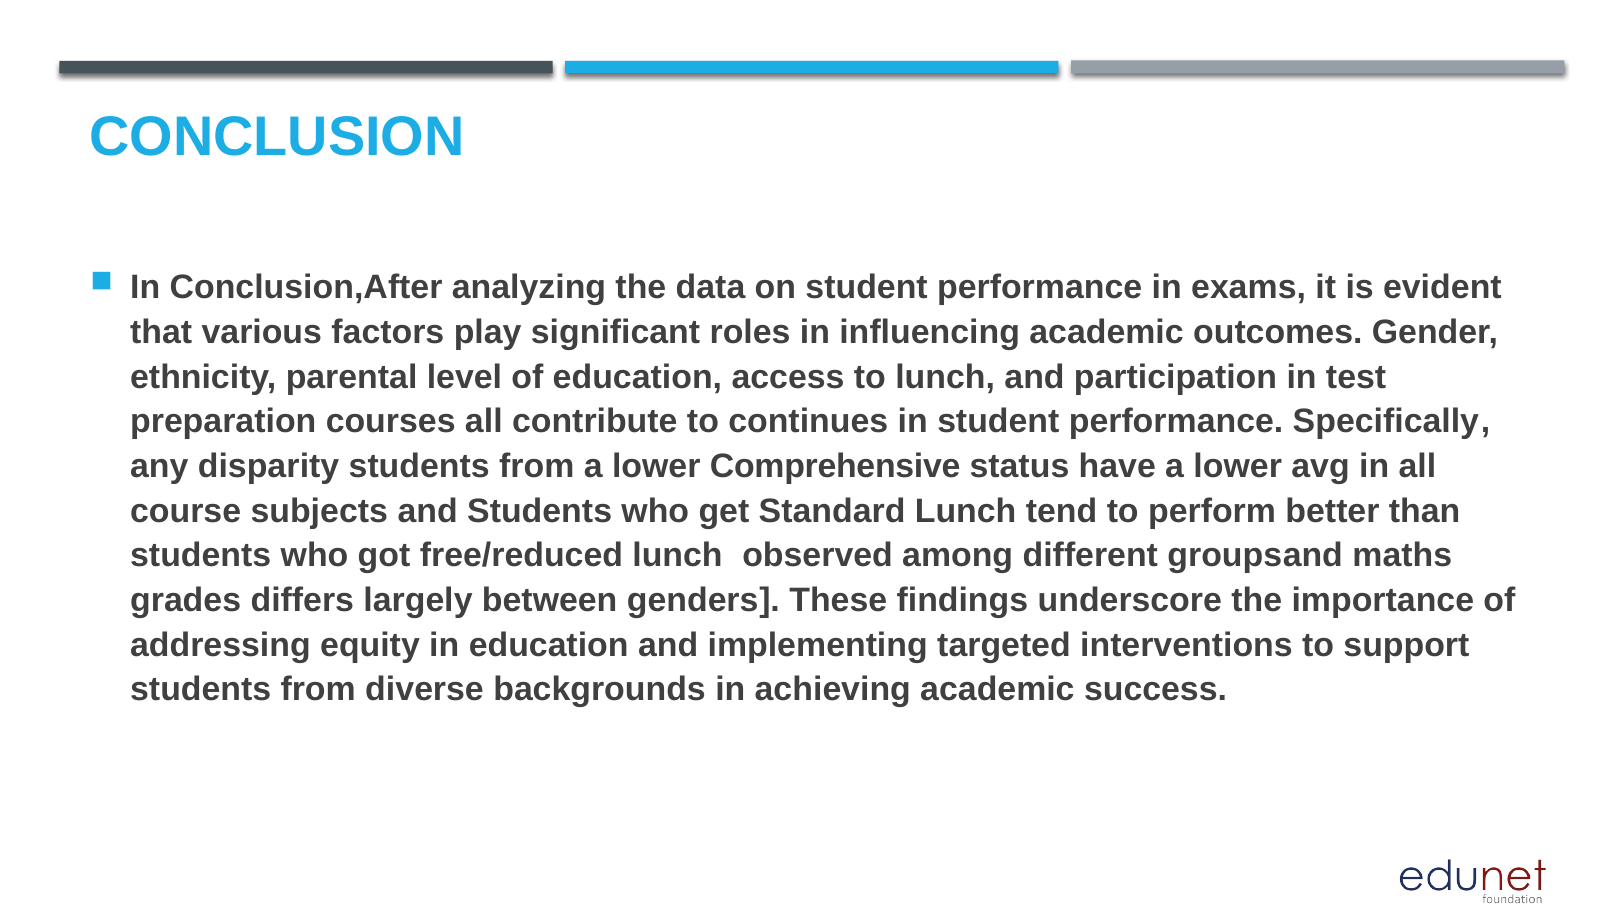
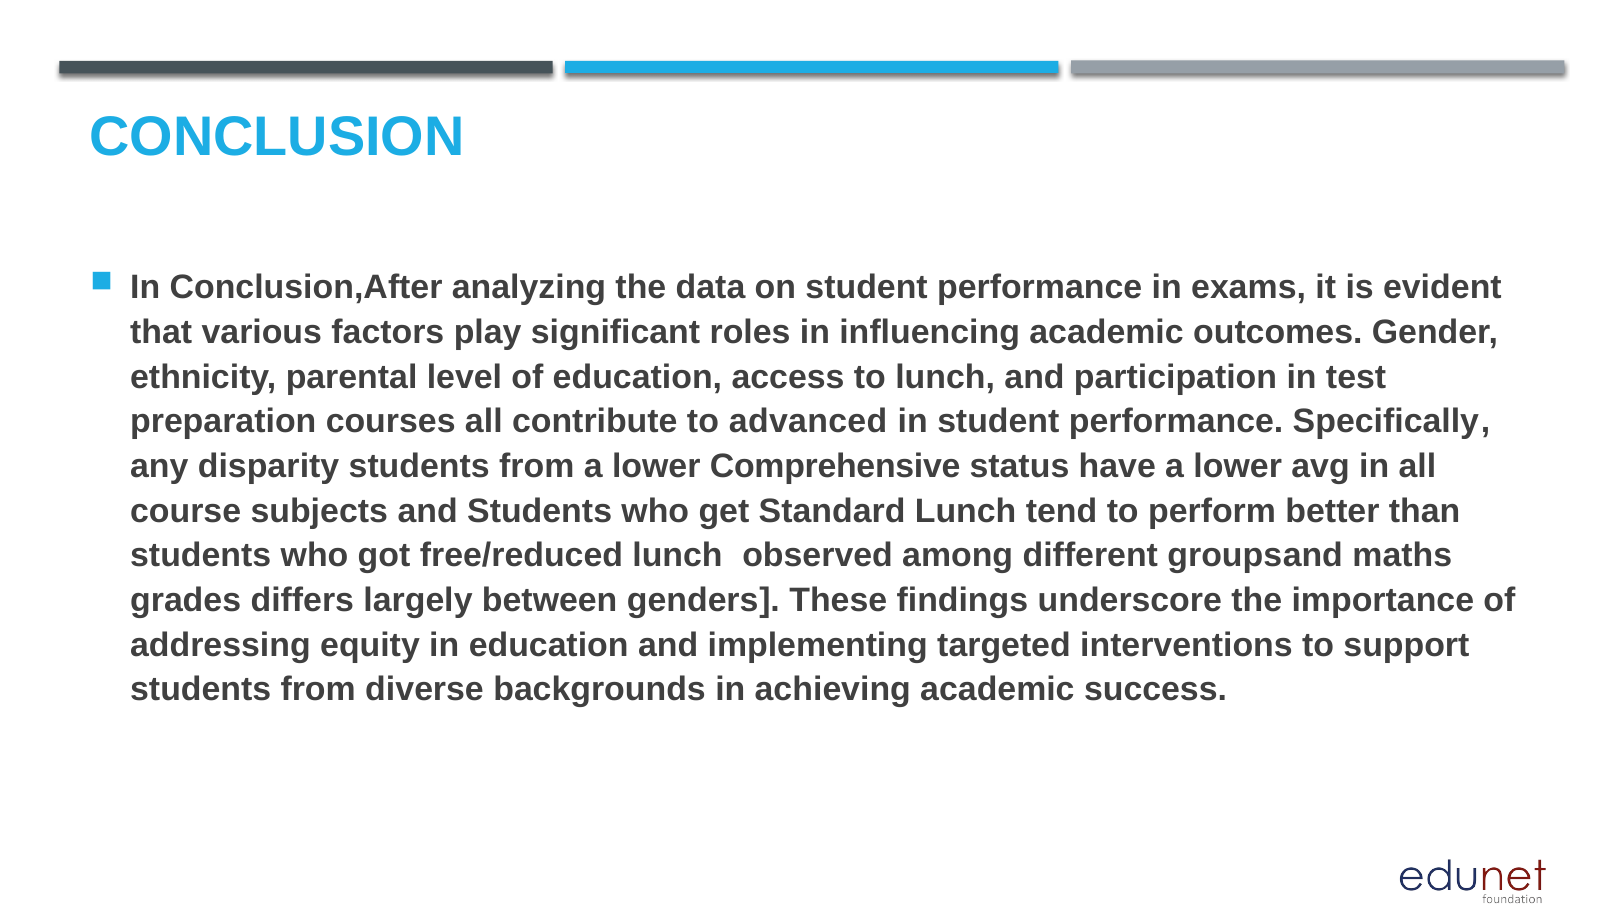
continues: continues -> advanced
